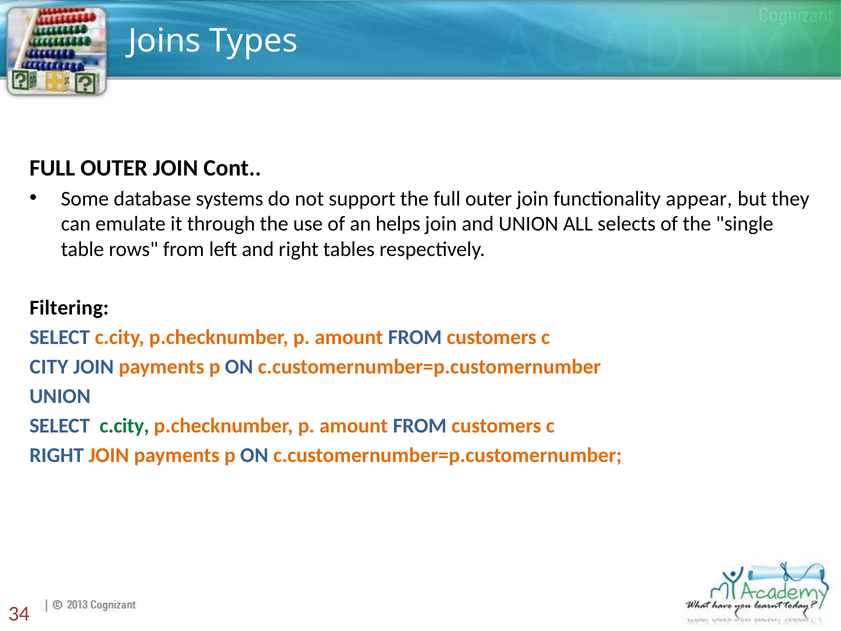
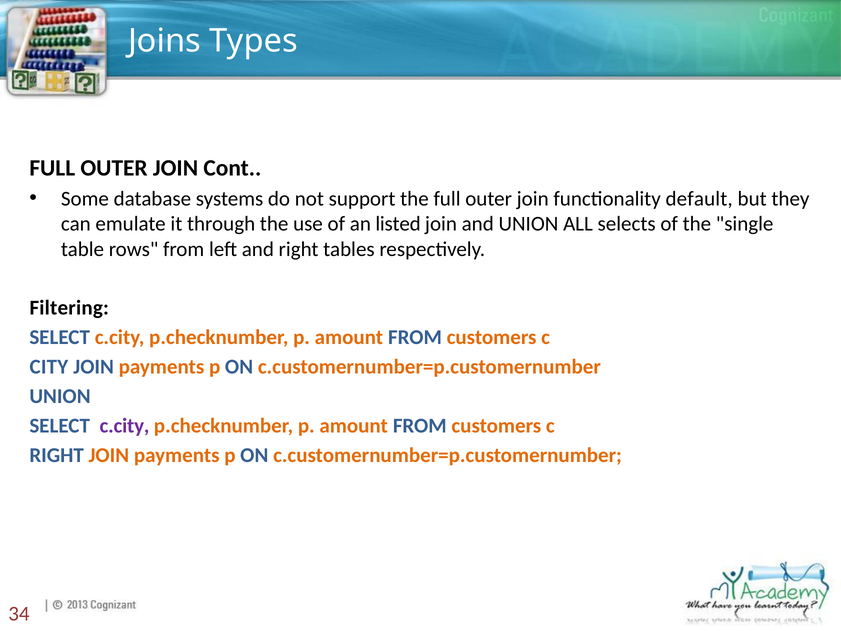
appear: appear -> default
helps: helps -> listed
c.city at (124, 426) colour: green -> purple
